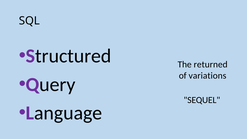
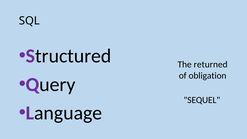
variations: variations -> obligation
